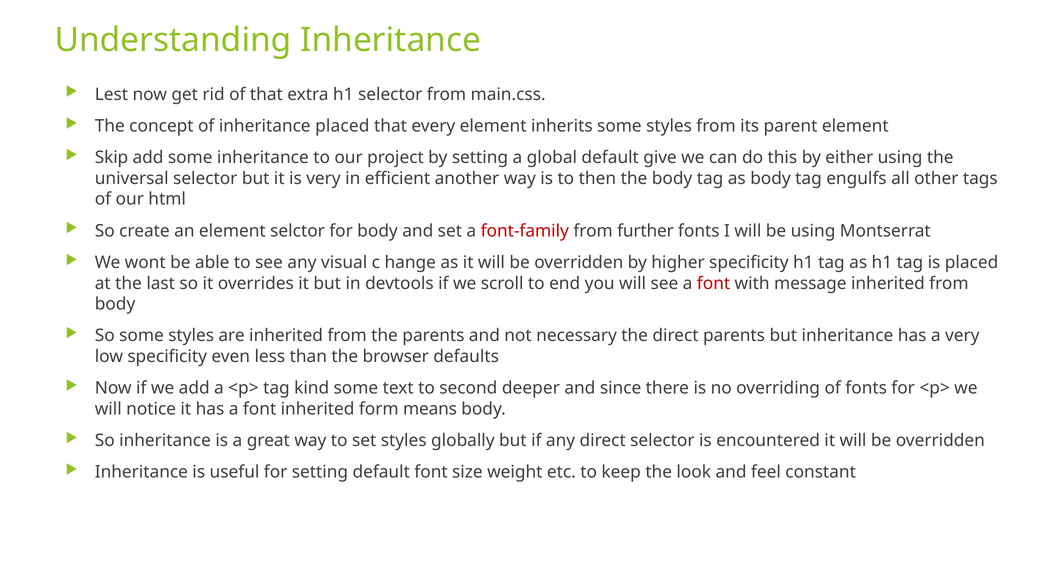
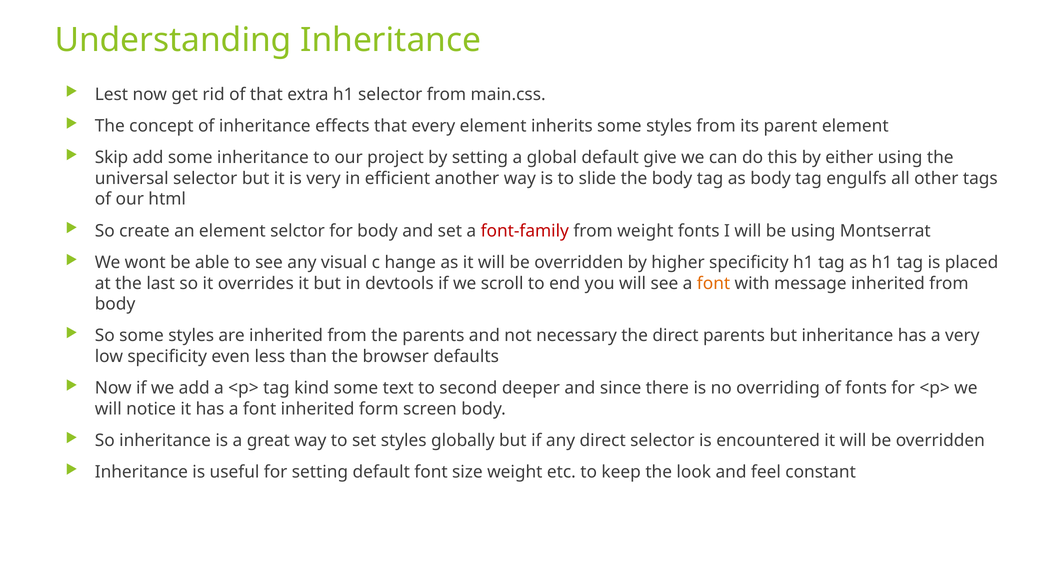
inheritance placed: placed -> effects
then: then -> slide
from further: further -> weight
font at (714, 283) colour: red -> orange
means: means -> screen
